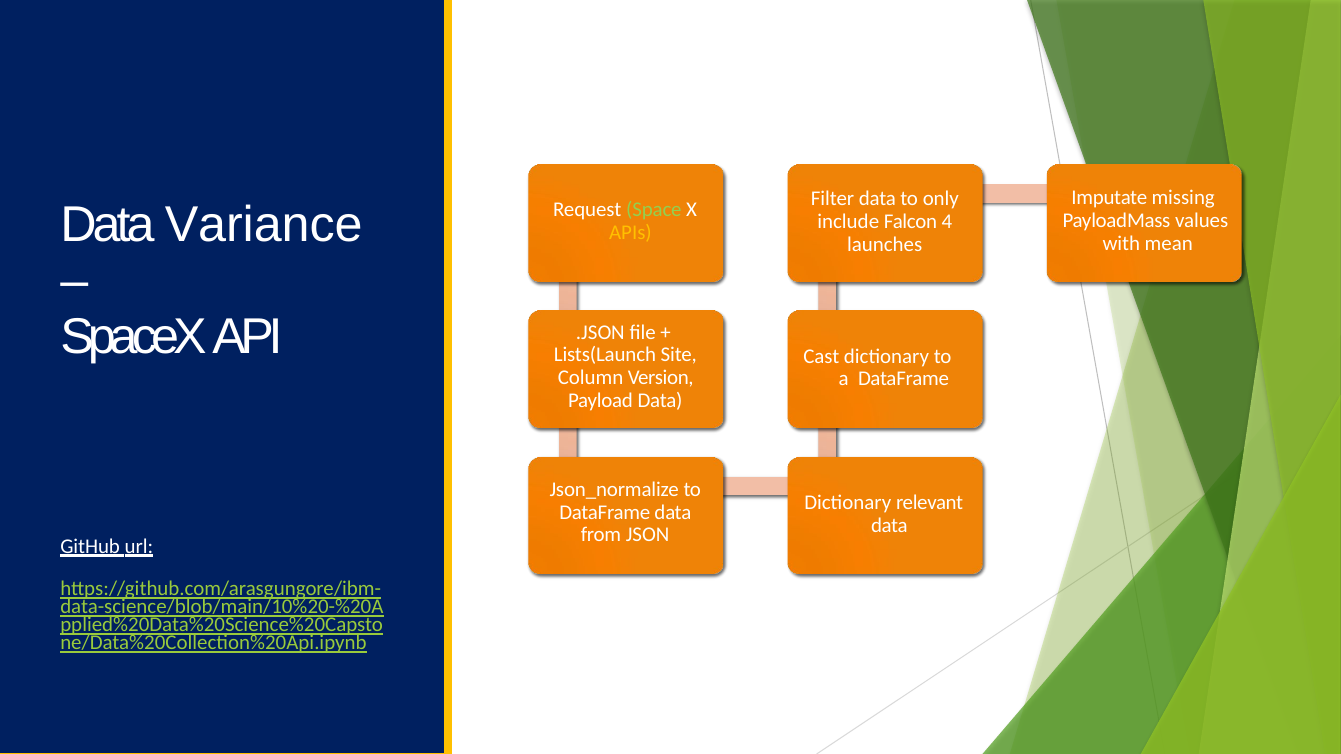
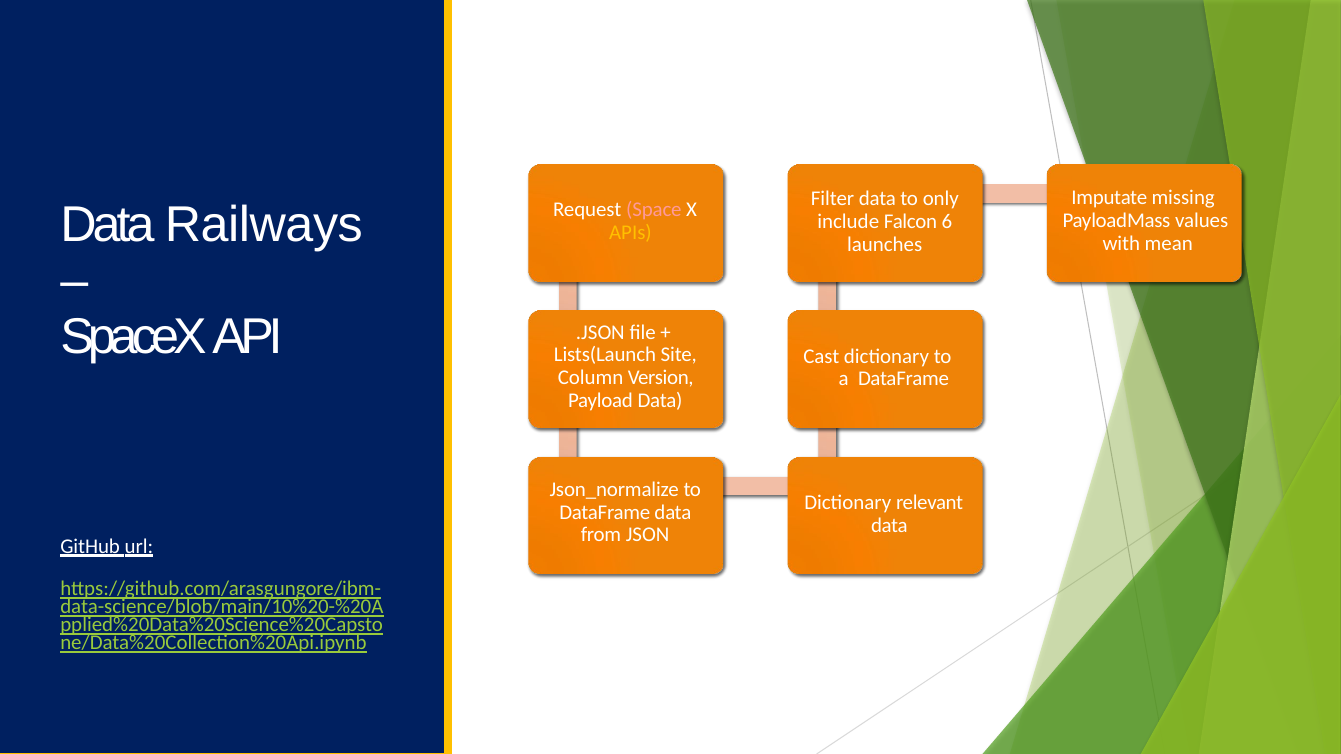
Variance: Variance -> Railways
Space colour: light green -> pink
4: 4 -> 6
